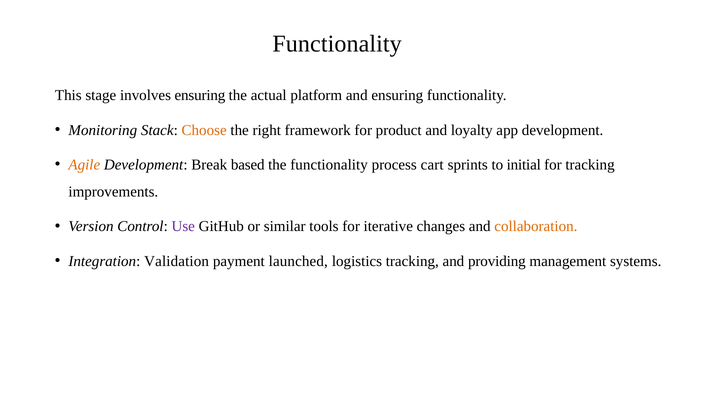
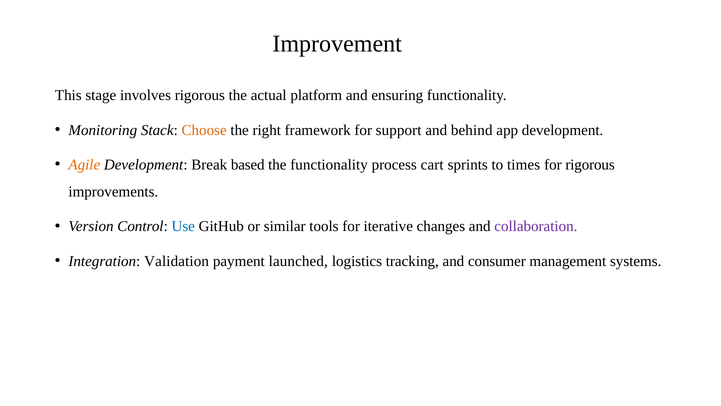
Functionality at (337, 44): Functionality -> Improvement
involves ensuring: ensuring -> rigorous
product: product -> support
loyalty: loyalty -> behind
initial: initial -> times
for tracking: tracking -> rigorous
Use colour: purple -> blue
collaboration colour: orange -> purple
providing: providing -> consumer
